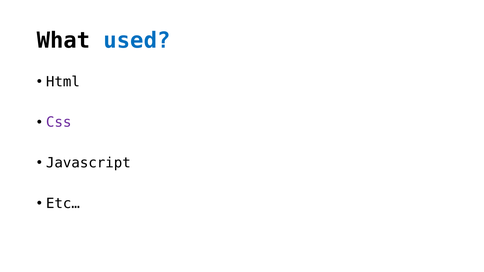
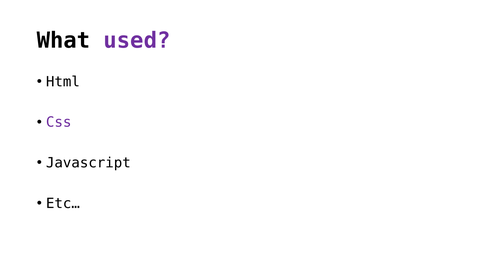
used colour: blue -> purple
